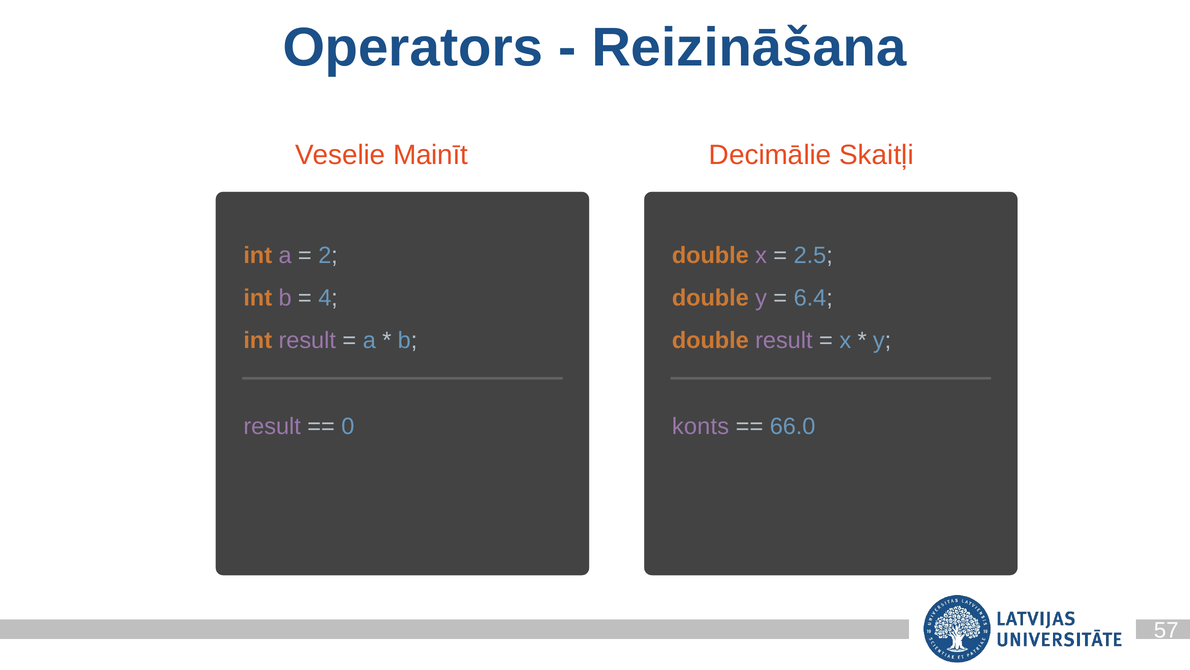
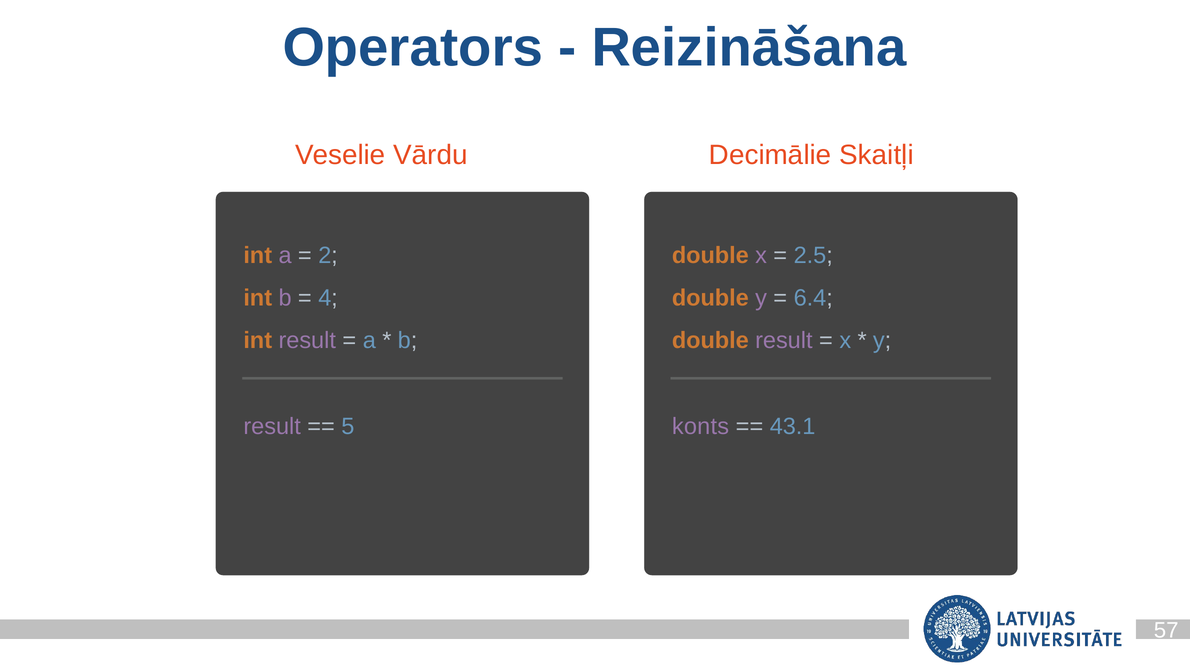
Mainīt: Mainīt -> Vārdu
0: 0 -> 5
66.0: 66.0 -> 43.1
